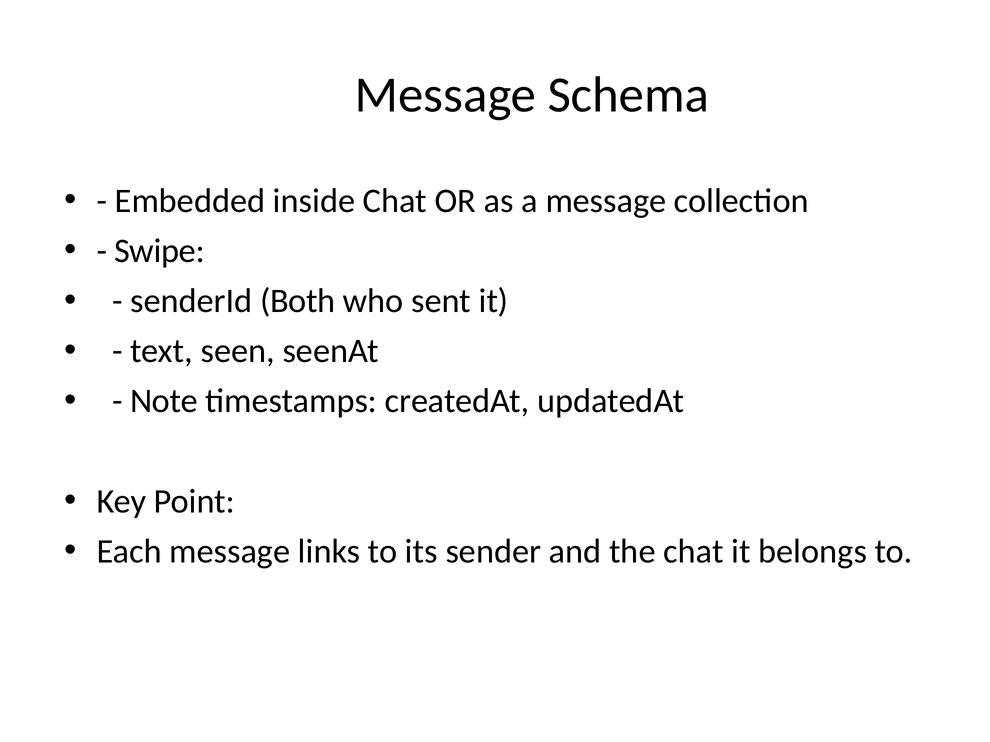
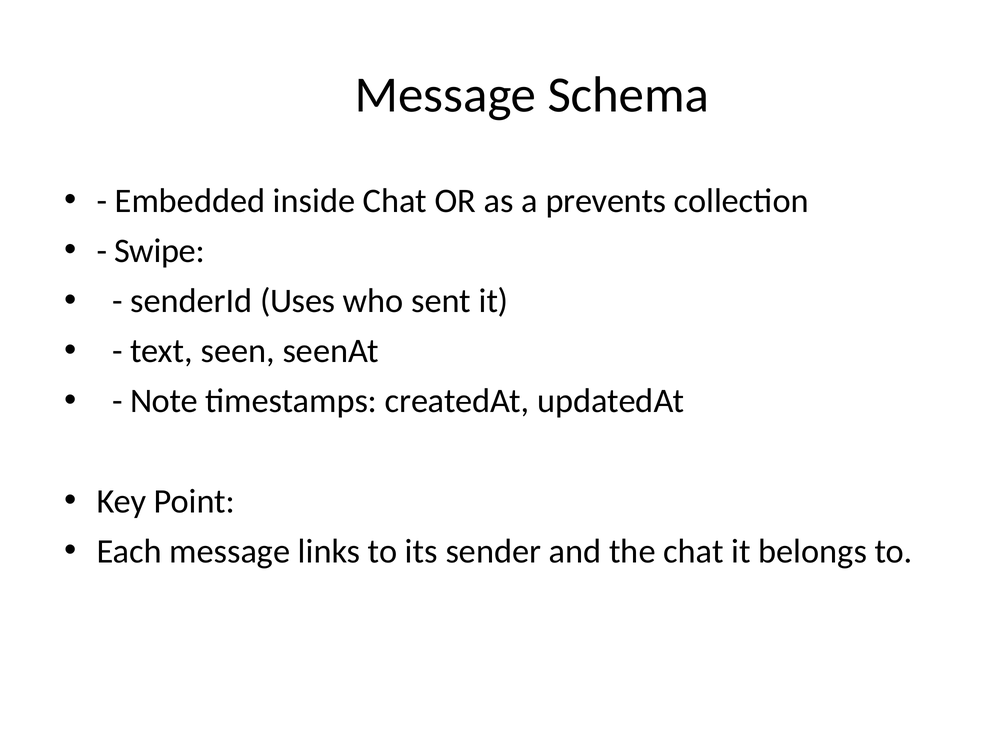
a message: message -> prevents
Both: Both -> Uses
